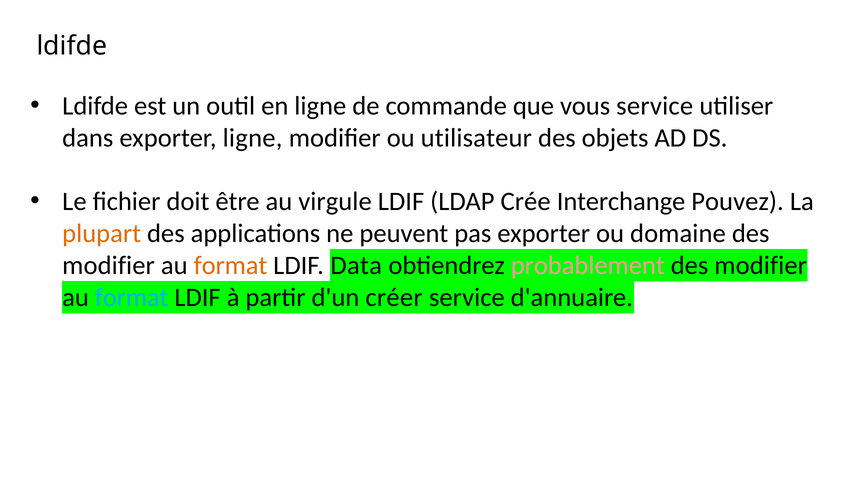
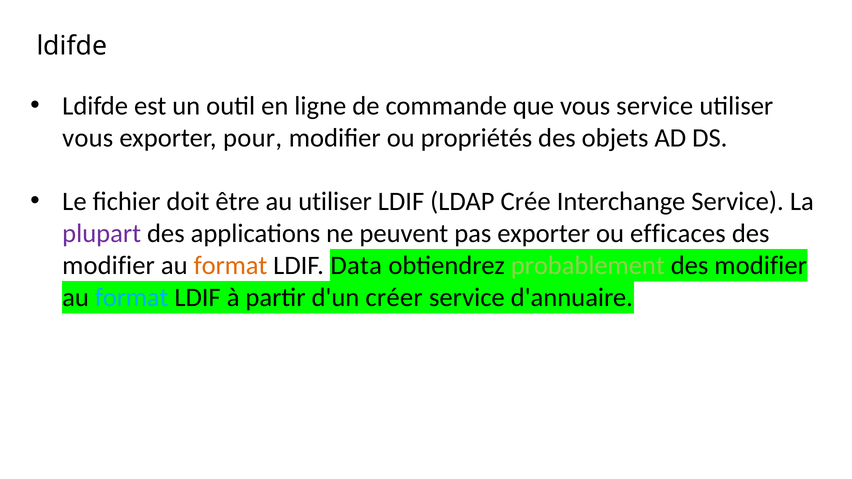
dans at (88, 138): dans -> vous
exporter ligne: ligne -> pour
utilisateur: utilisateur -> propriétés
au virgule: virgule -> utiliser
Interchange Pouvez: Pouvez -> Service
plupart colour: orange -> purple
domaine: domaine -> efficaces
probablement colour: pink -> light green
